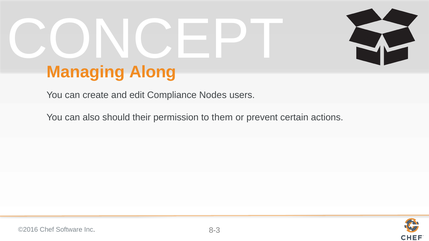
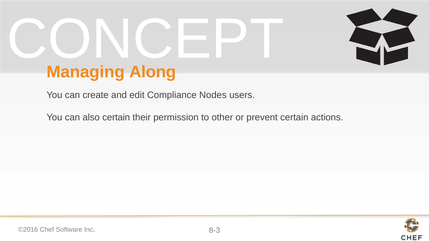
also should: should -> certain
them: them -> other
